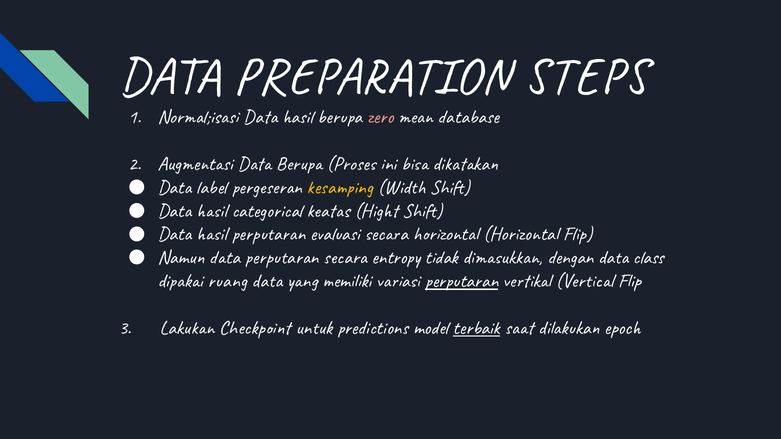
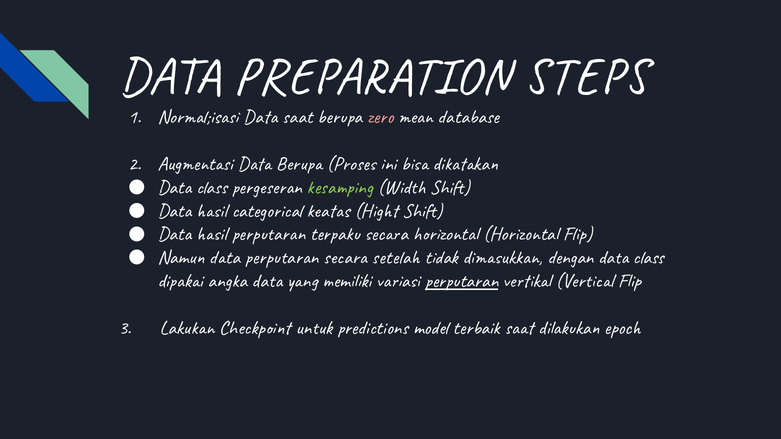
Normal;isasi Data hasil: hasil -> saat
label at (212, 187): label -> class
kesamping colour: yellow -> light green
evaluasi: evaluasi -> terpaku
entropy: entropy -> setelah
ruang: ruang -> angka
terbaik underline: present -> none
